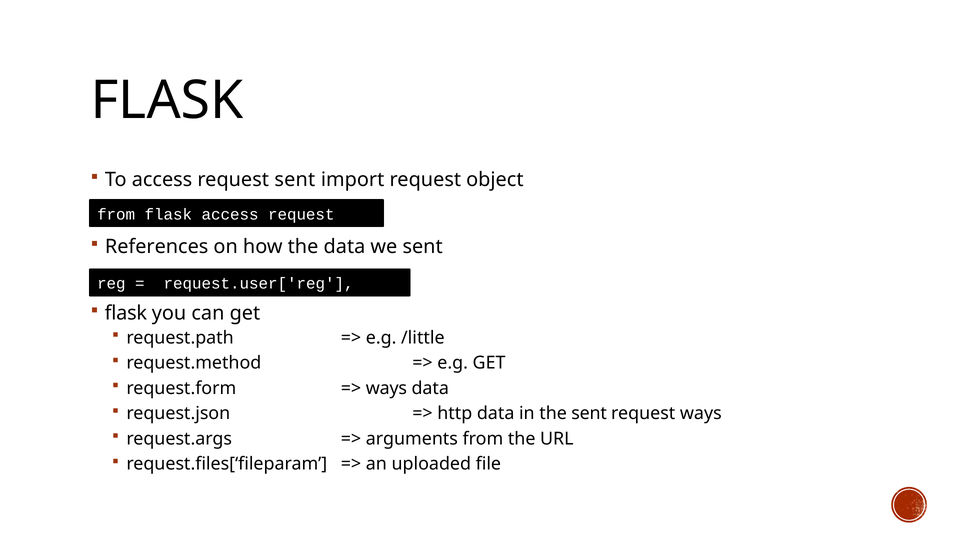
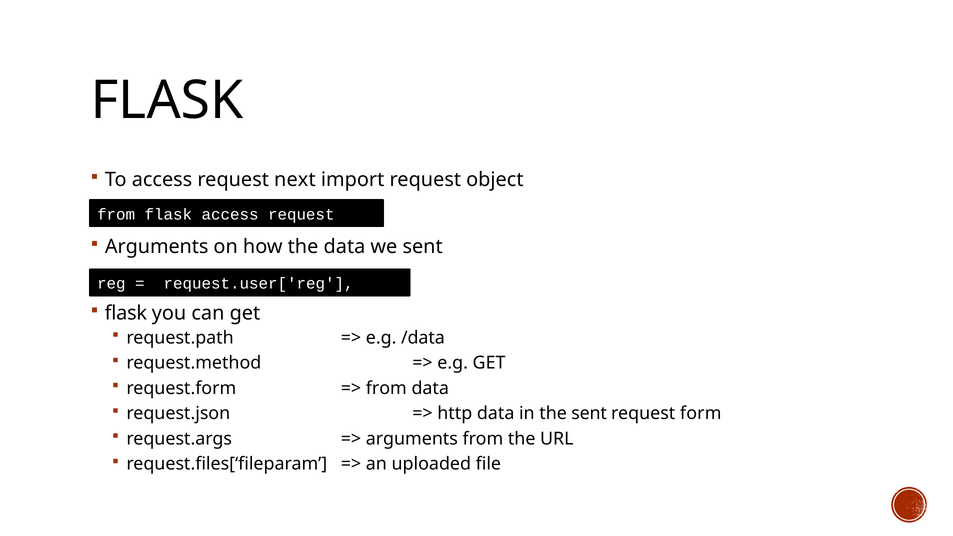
request sent: sent -> next
References at (157, 247): References -> Arguments
/little: /little -> /data
ways at (386, 388): ways -> from
request ways: ways -> form
